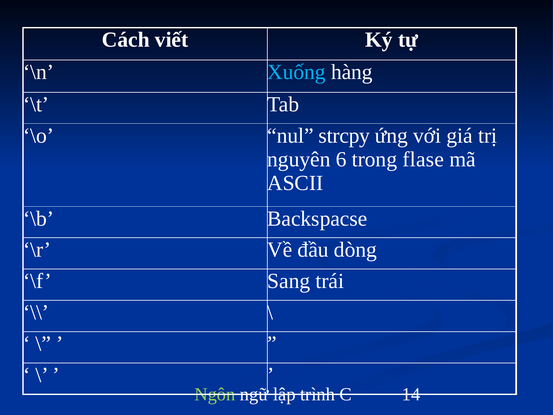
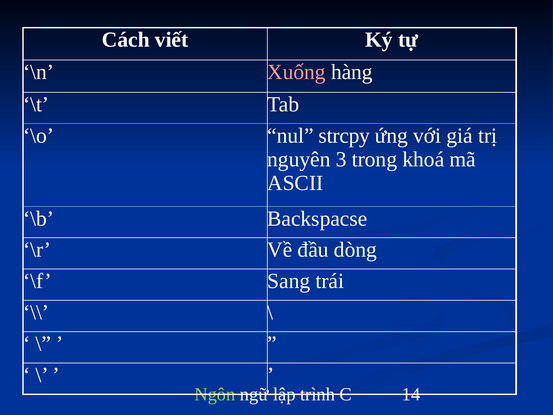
Xuống colour: light blue -> pink
6: 6 -> 3
flase: flase -> khoá
